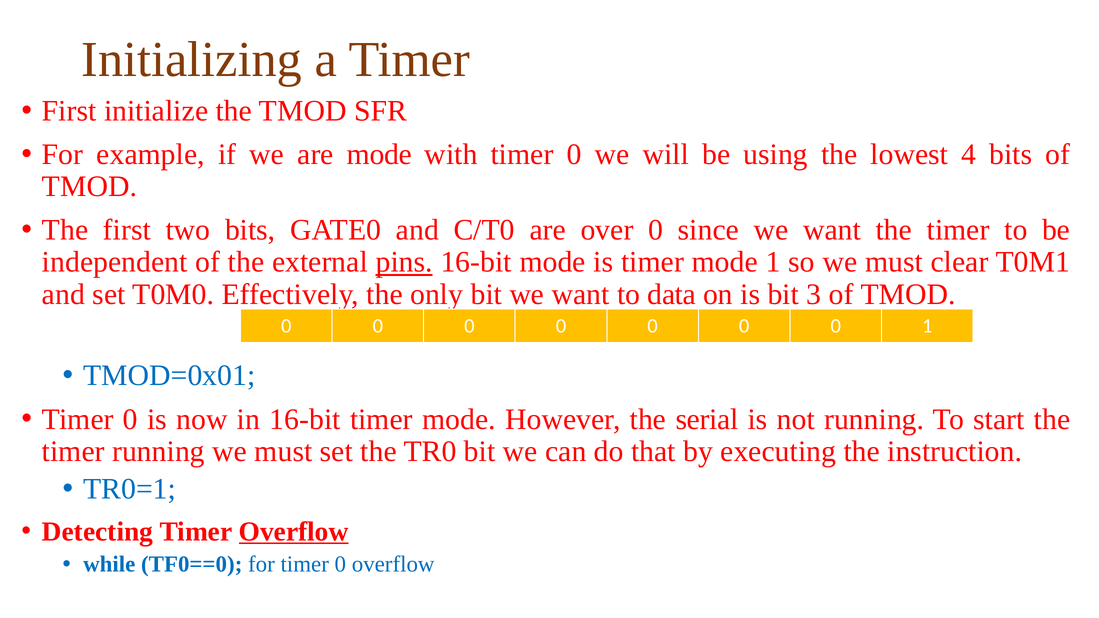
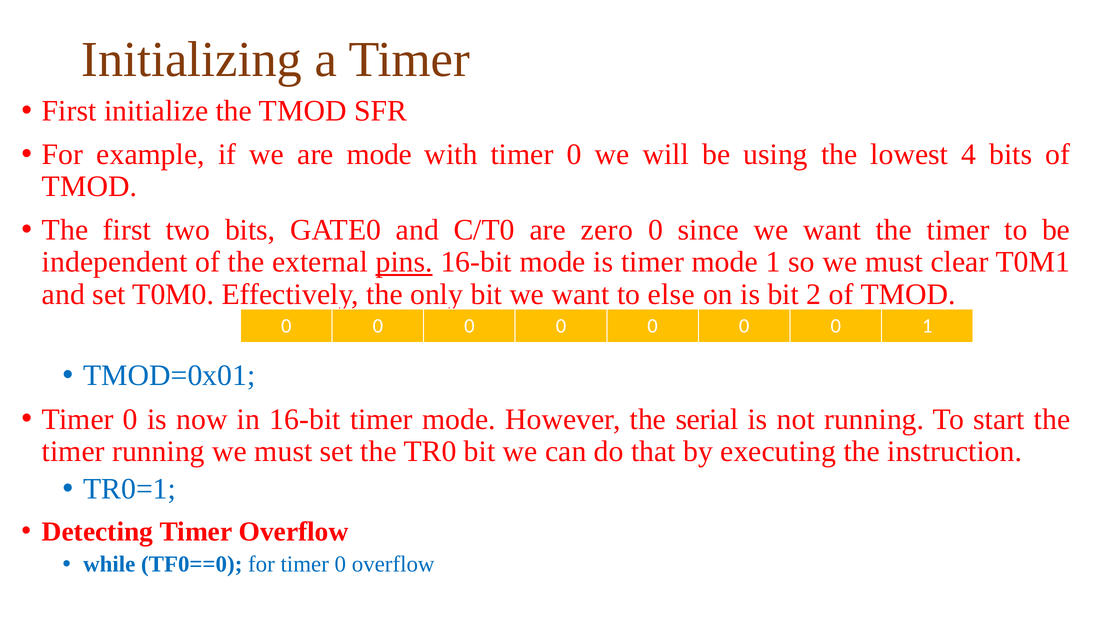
over: over -> zero
data: data -> else
3: 3 -> 2
Overflow at (294, 532) underline: present -> none
